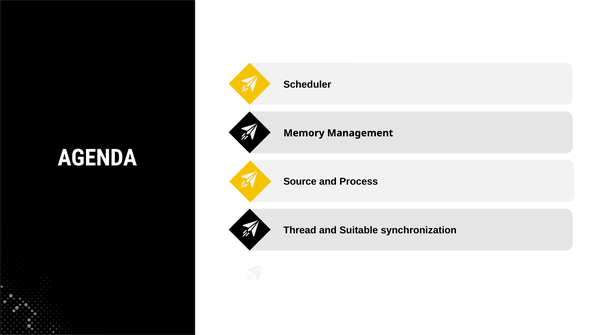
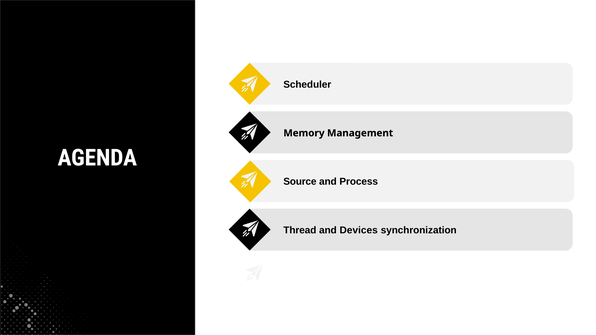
Suitable: Suitable -> Devices
